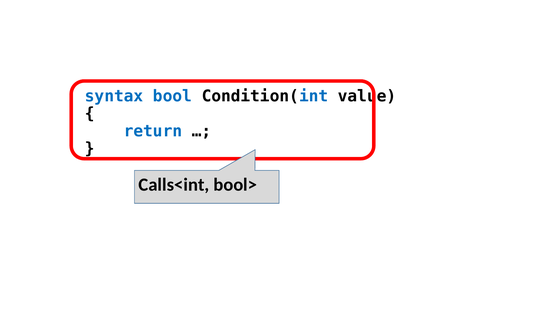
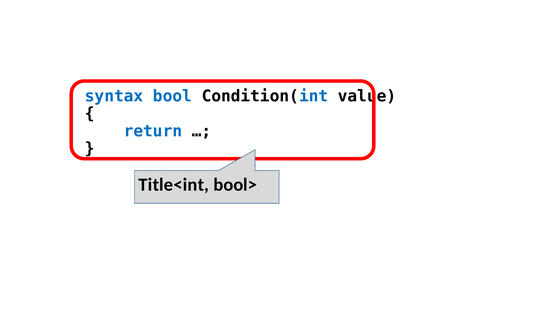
Calls<int: Calls<int -> Title<int
